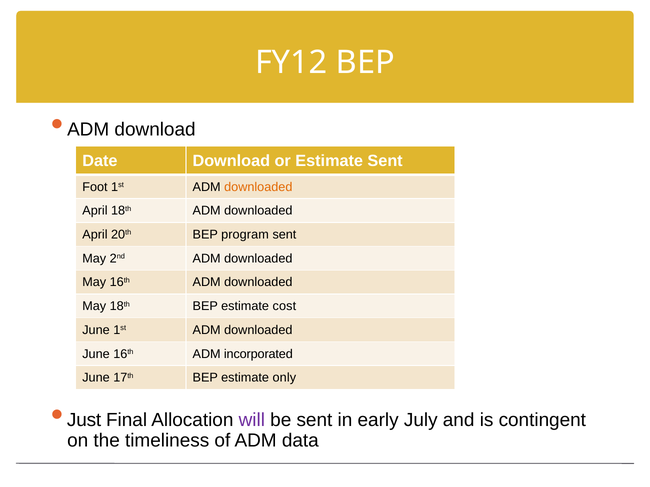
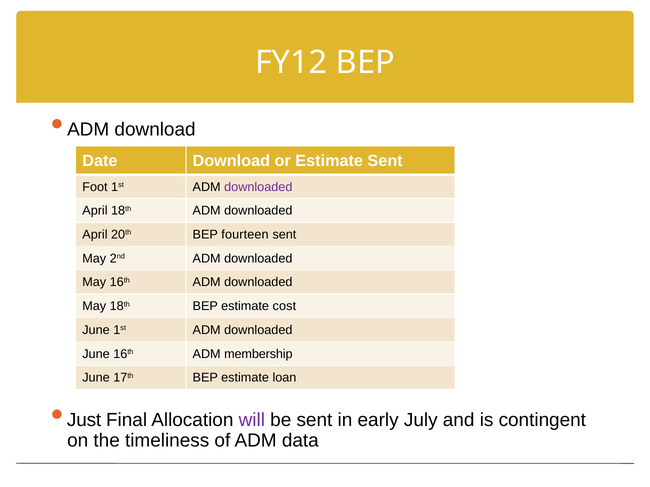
downloaded at (258, 187) colour: orange -> purple
program: program -> fourteen
incorporated: incorporated -> membership
only: only -> loan
